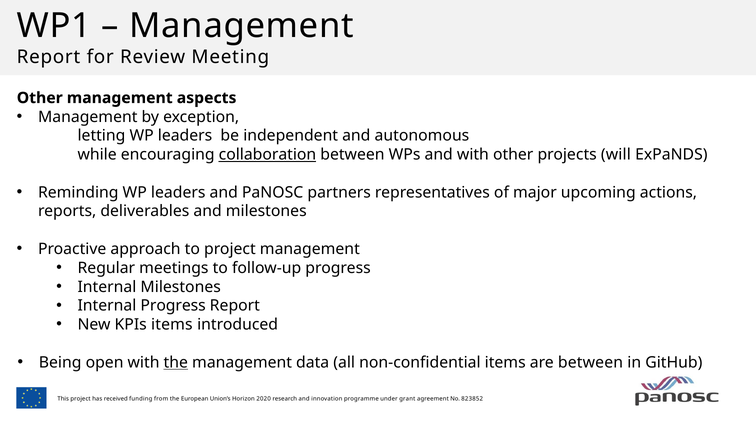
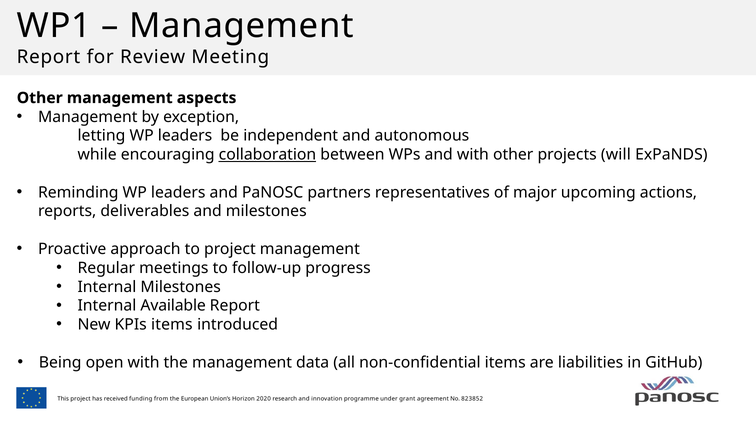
Internal Progress: Progress -> Available
the at (176, 363) underline: present -> none
are between: between -> liabilities
